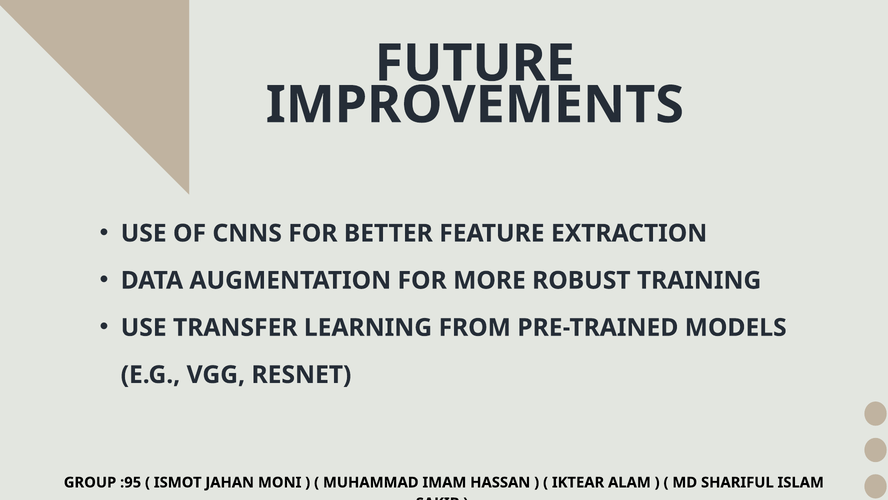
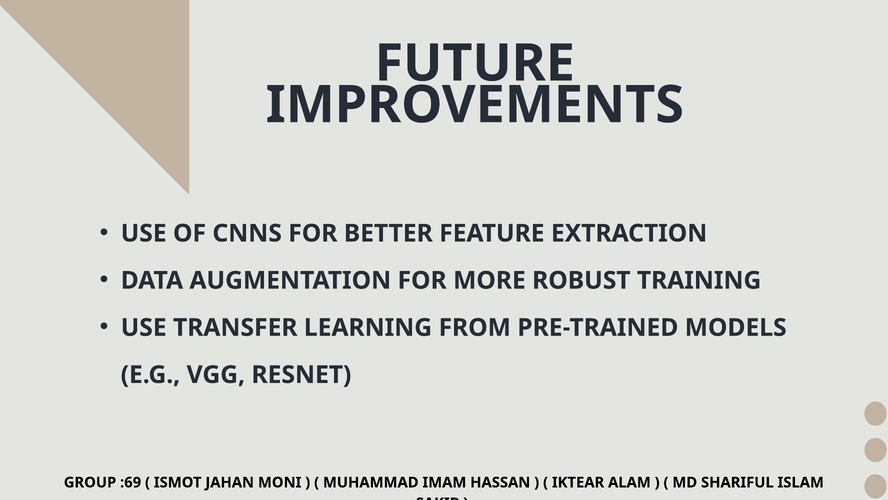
:95: :95 -> :69
